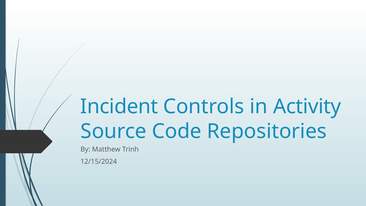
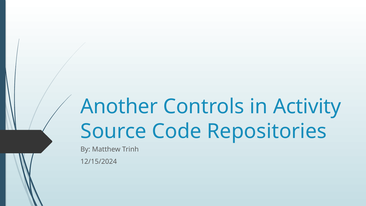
Incident: Incident -> Another
